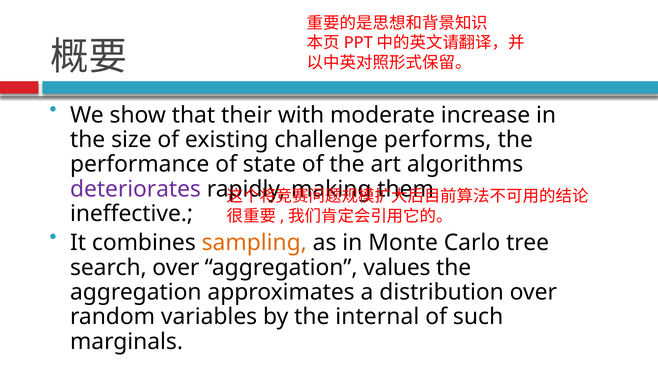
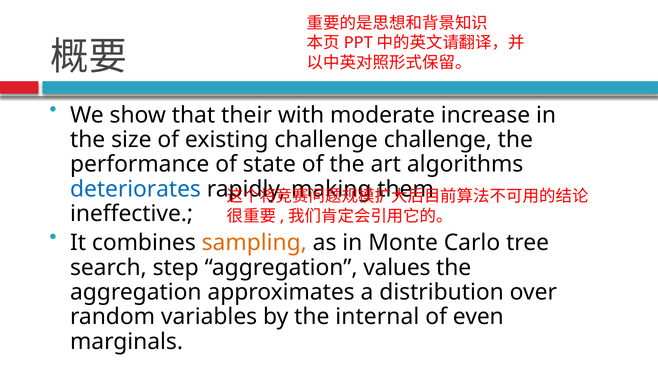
challenge performs: performs -> challenge
deteriorates colour: purple -> blue
search over: over -> step
such: such -> even
